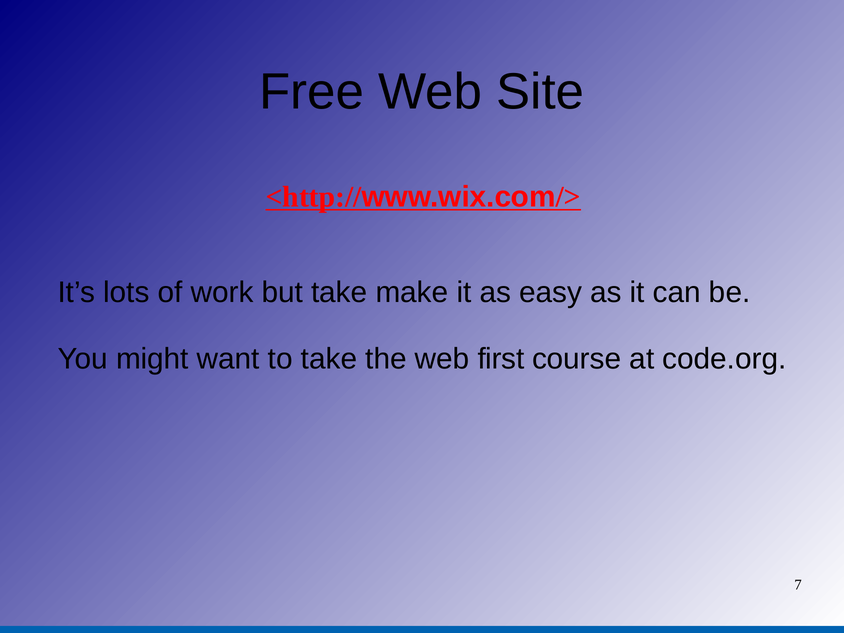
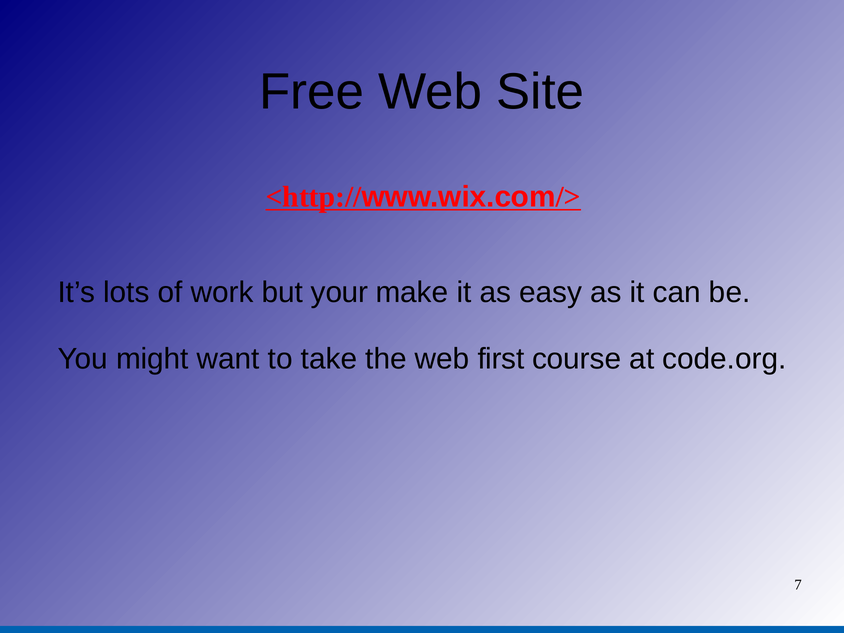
but take: take -> your
